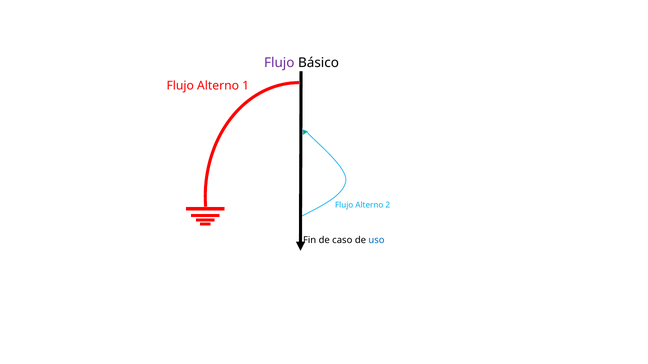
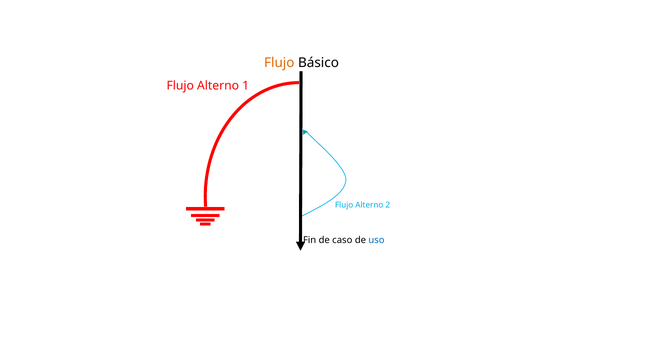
Flujo at (279, 63) colour: purple -> orange
